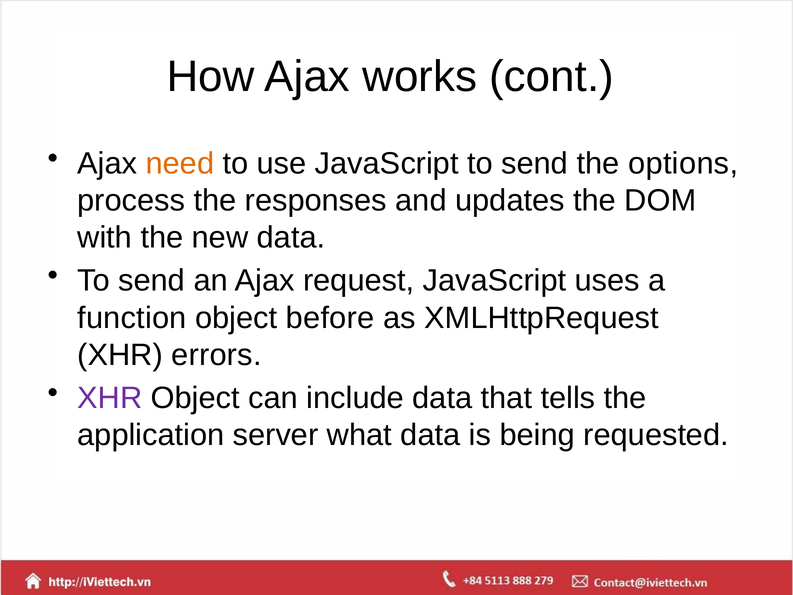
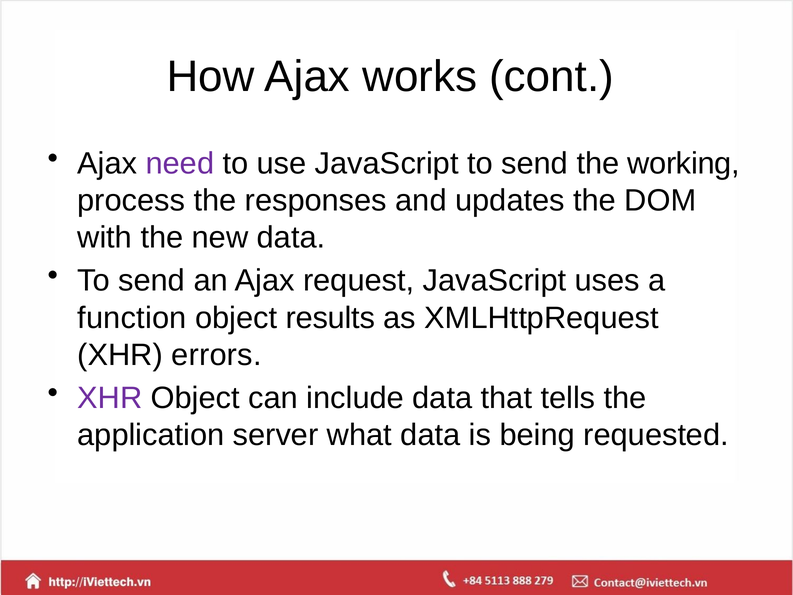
need colour: orange -> purple
options: options -> working
before: before -> results
